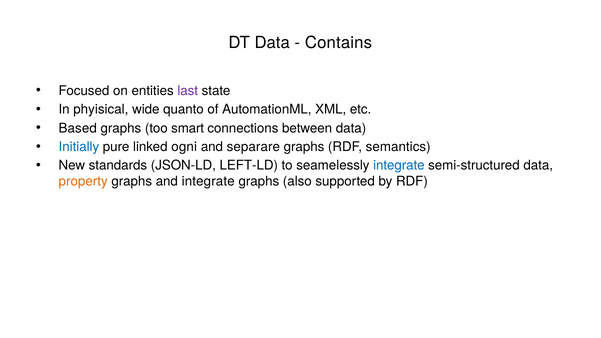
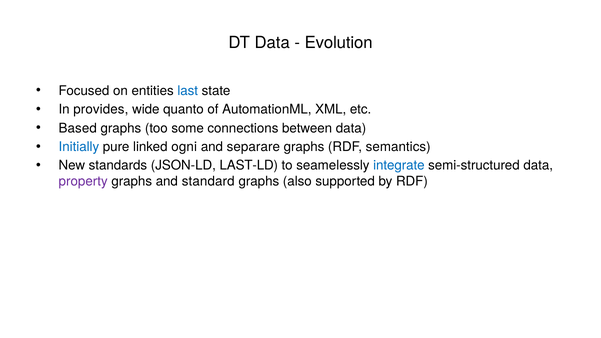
Contains: Contains -> Evolution
last colour: purple -> blue
phyisical: phyisical -> provides
smart: smart -> some
LEFT-LD: LEFT-LD -> LAST-LD
property colour: orange -> purple
and integrate: integrate -> standard
